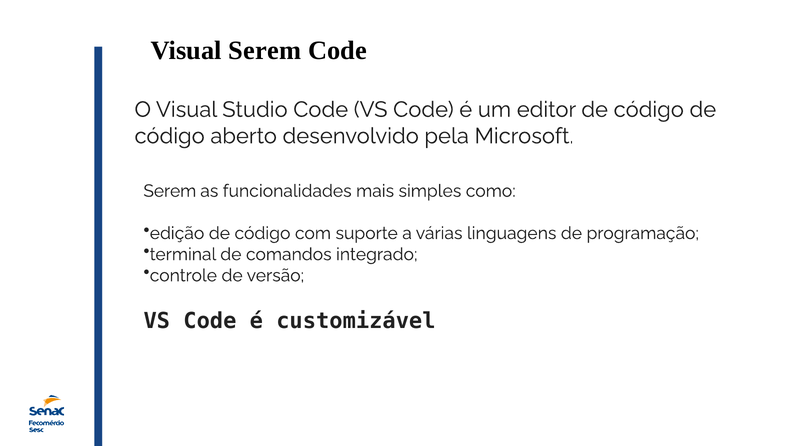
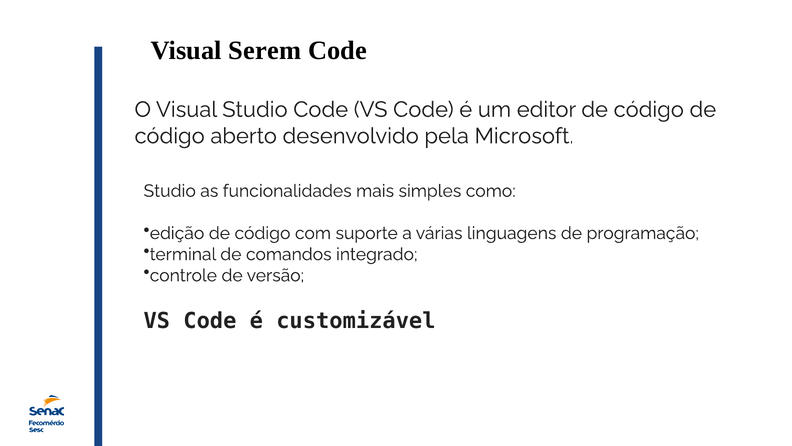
Serem at (170, 191): Serem -> Studio
